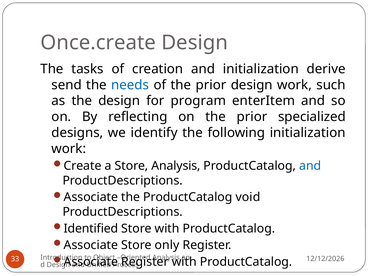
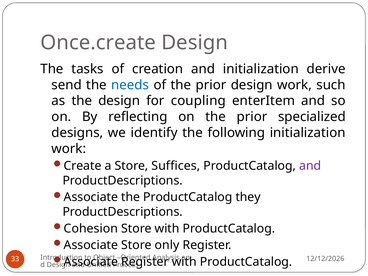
program: program -> coupling
Store Analysis: Analysis -> Suffices
and at (310, 166) colour: blue -> purple
void: void -> they
Identified: Identified -> Cohesion
